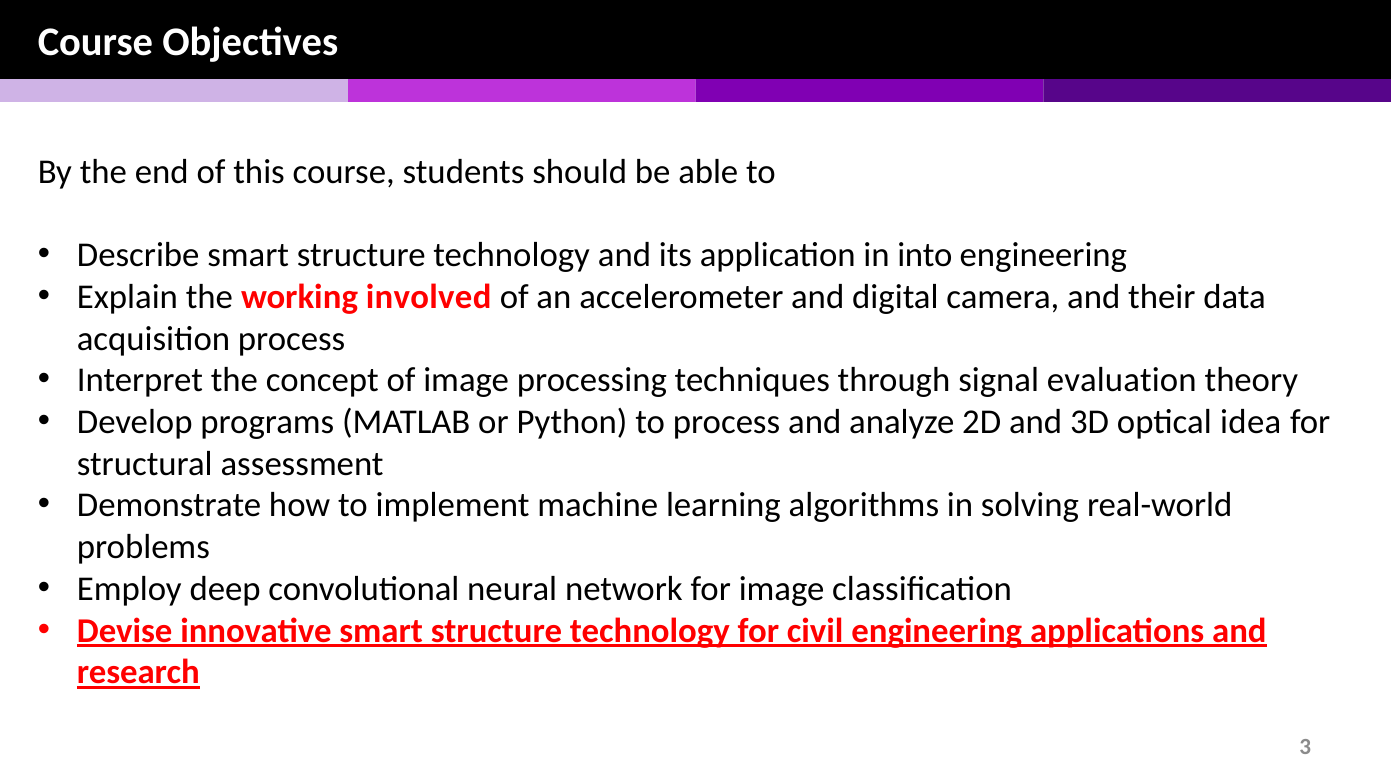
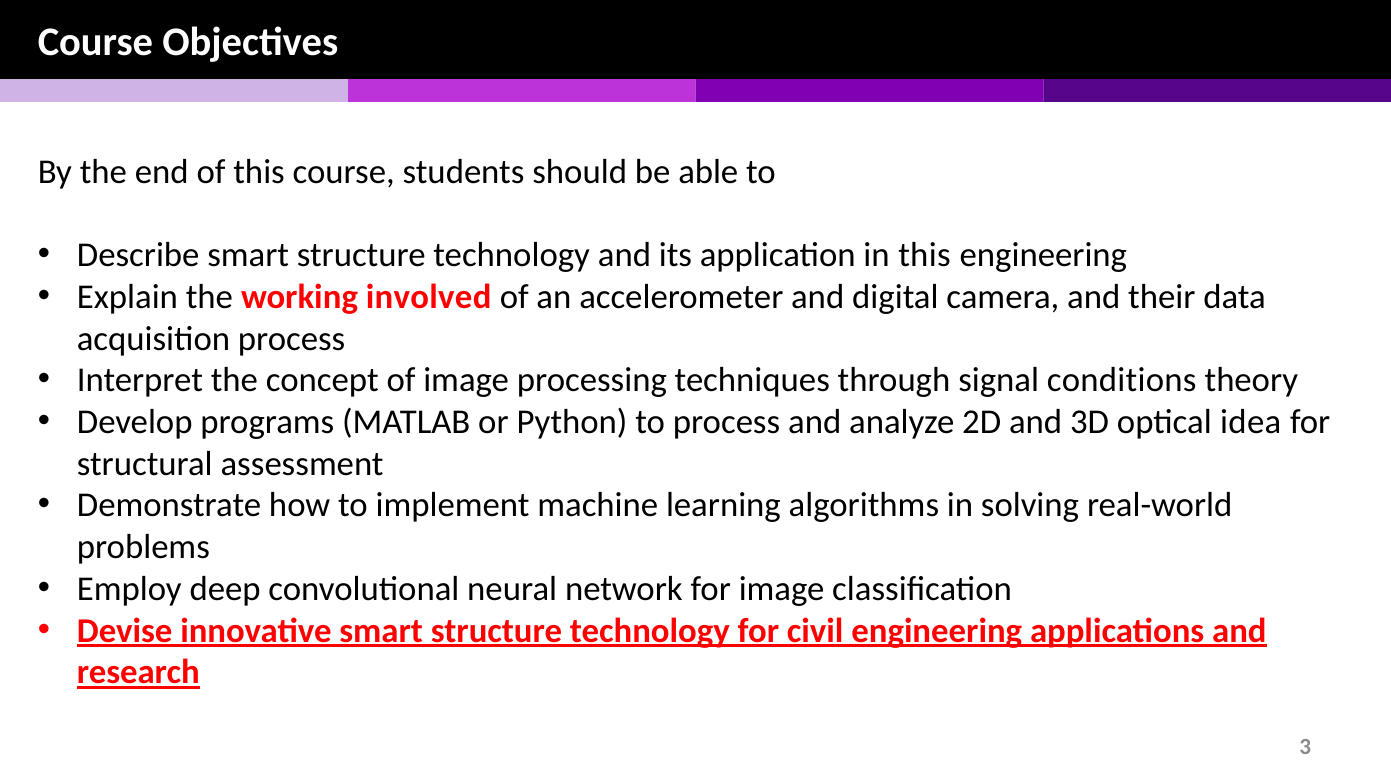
in into: into -> this
evaluation: evaluation -> conditions
